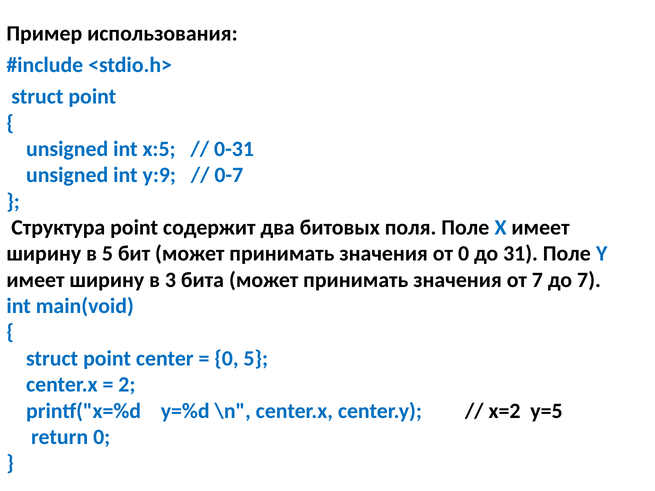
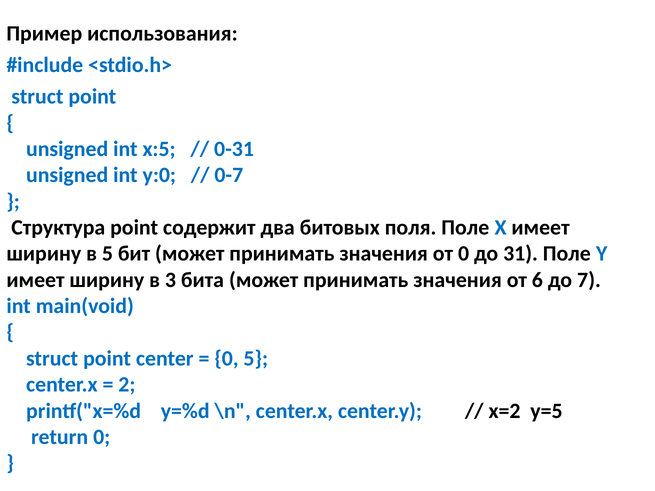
y:9: y:9 -> y:0
от 7: 7 -> 6
